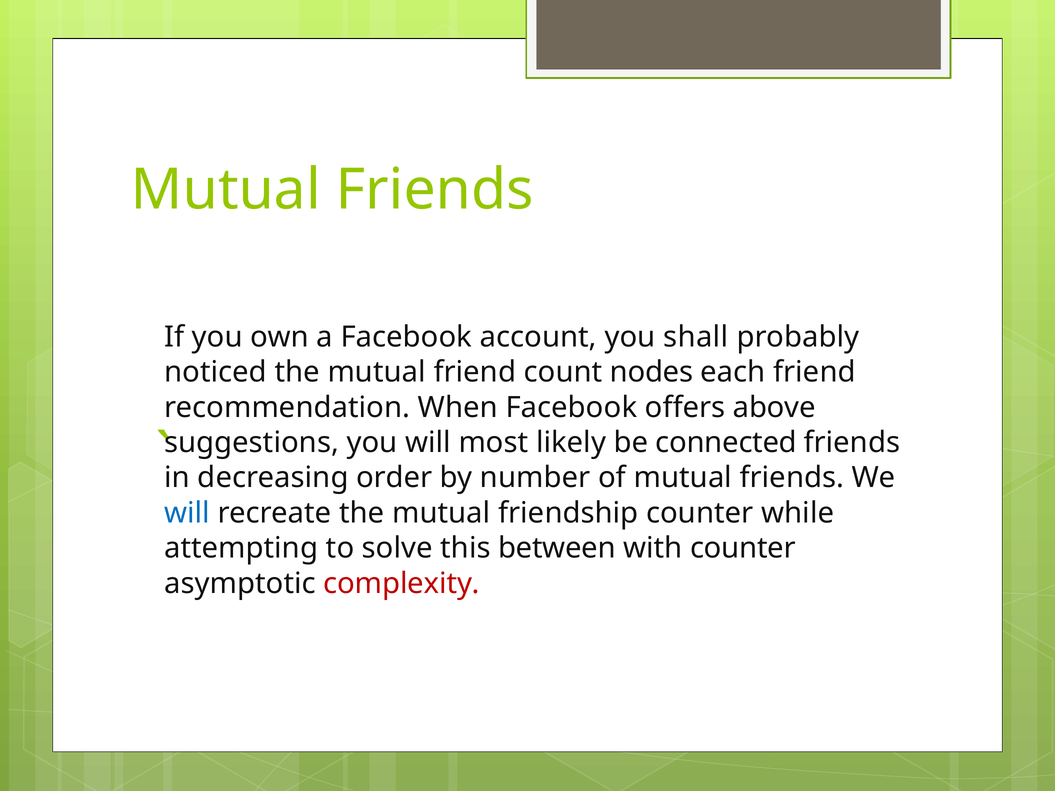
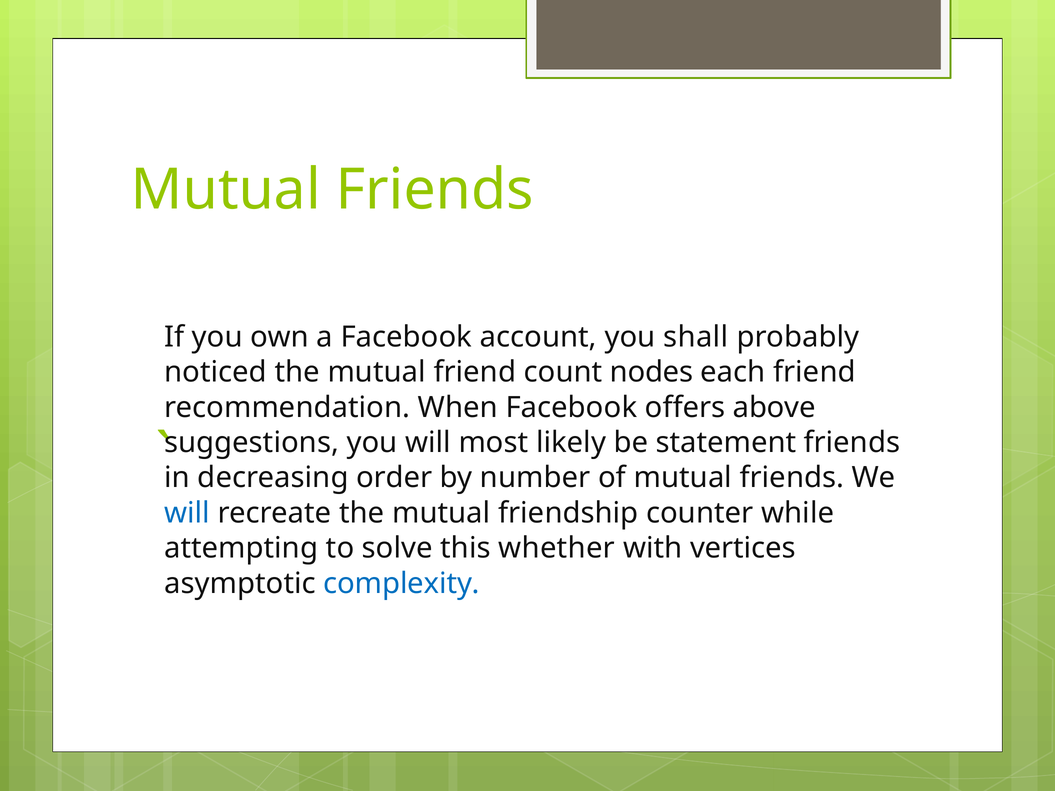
connected: connected -> statement
between: between -> whether
with counter: counter -> vertices
complexity colour: red -> blue
